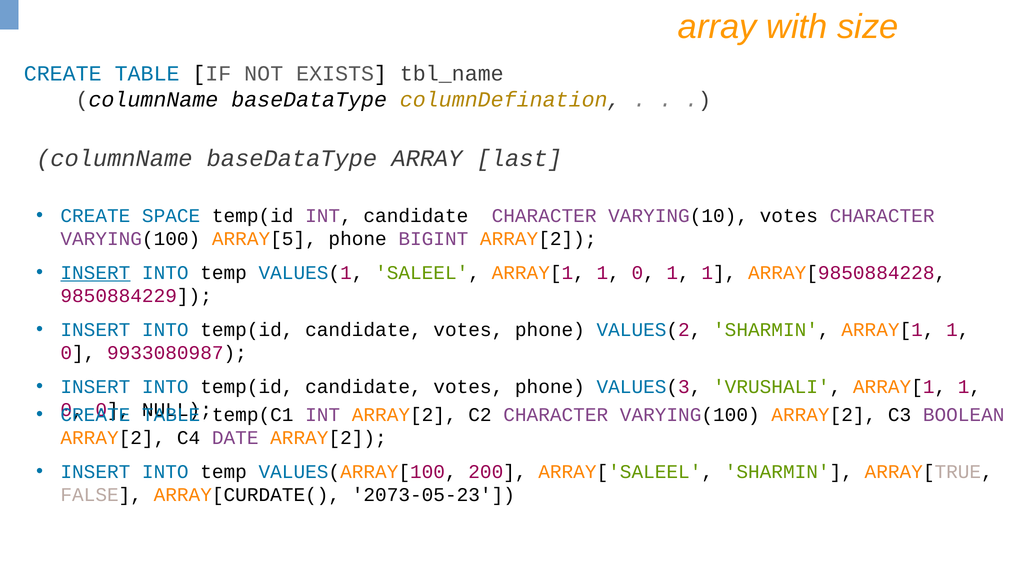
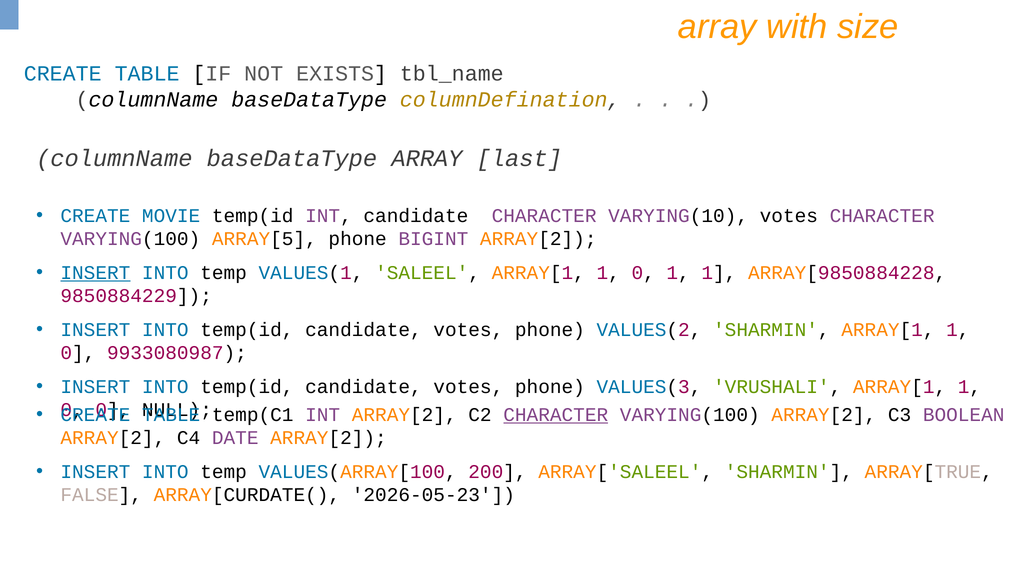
SPACE: SPACE -> MOVIE
CHARACTER at (556, 414) underline: none -> present
2073-05-23: 2073-05-23 -> 2026-05-23
